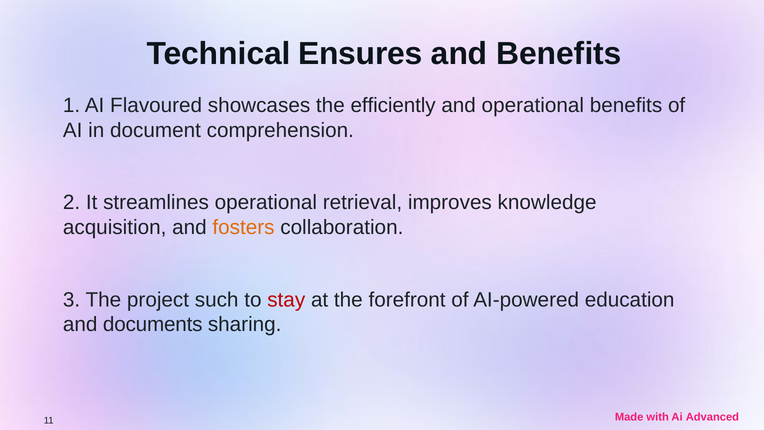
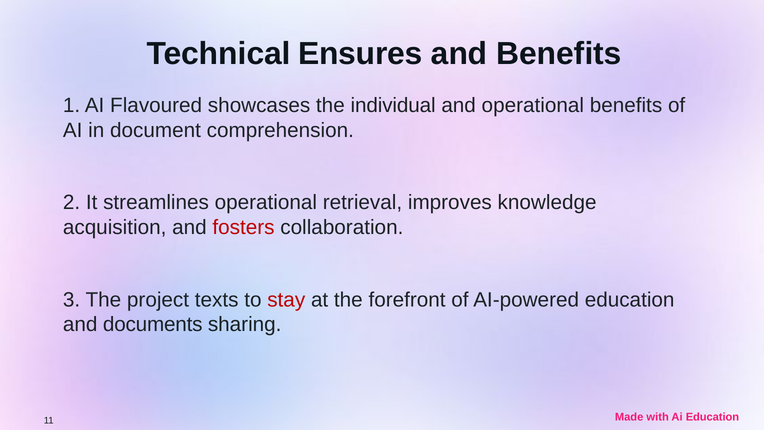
efficiently: efficiently -> individual
fosters colour: orange -> red
such: such -> texts
Ai Advanced: Advanced -> Education
